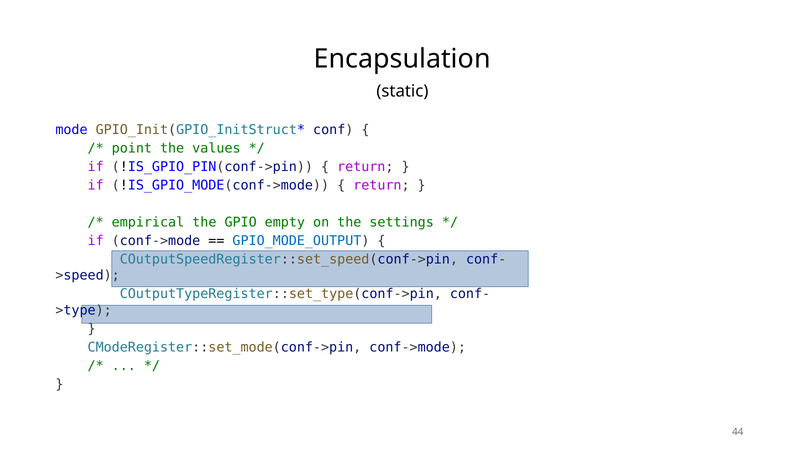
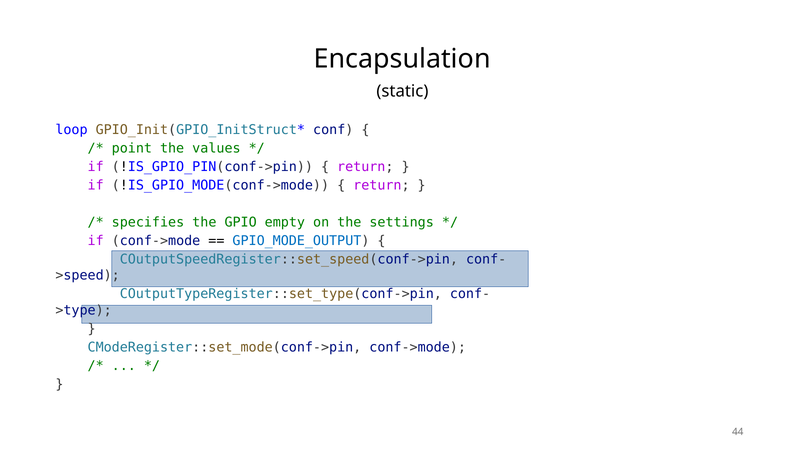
mode: mode -> loop
empirical: empirical -> specifies
